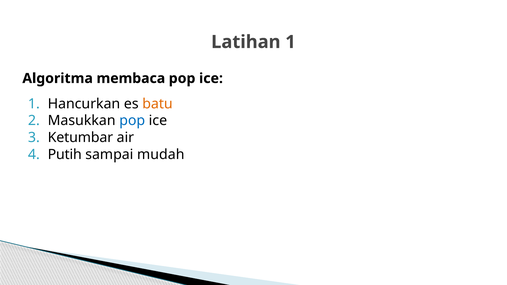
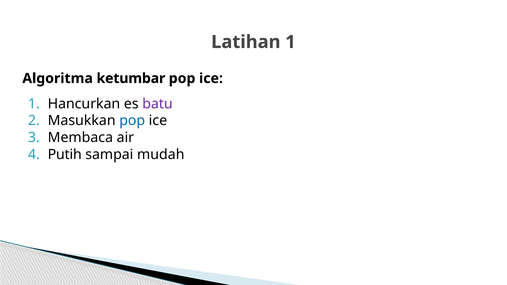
membaca: membaca -> ketumbar
batu colour: orange -> purple
Ketumbar: Ketumbar -> Membaca
